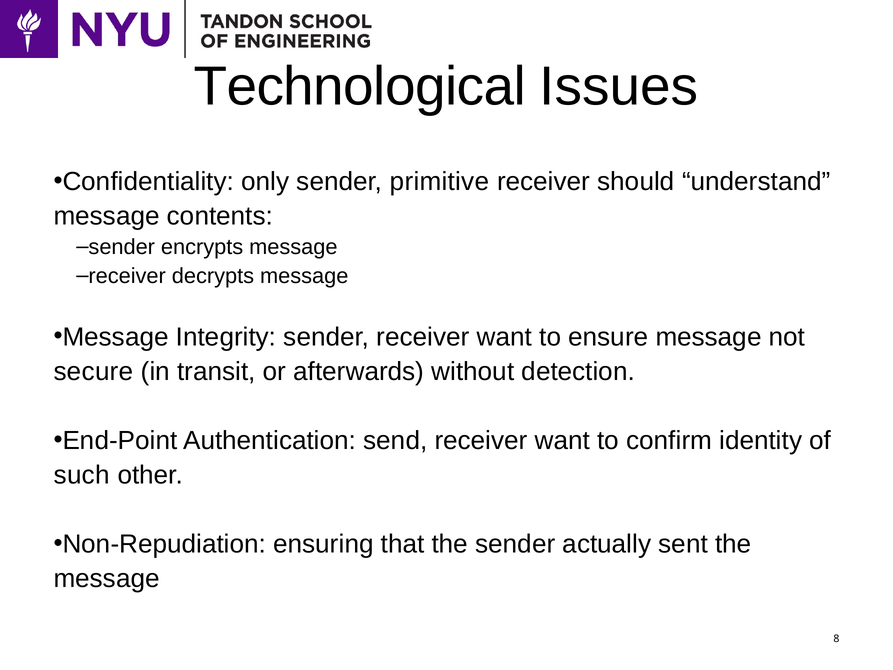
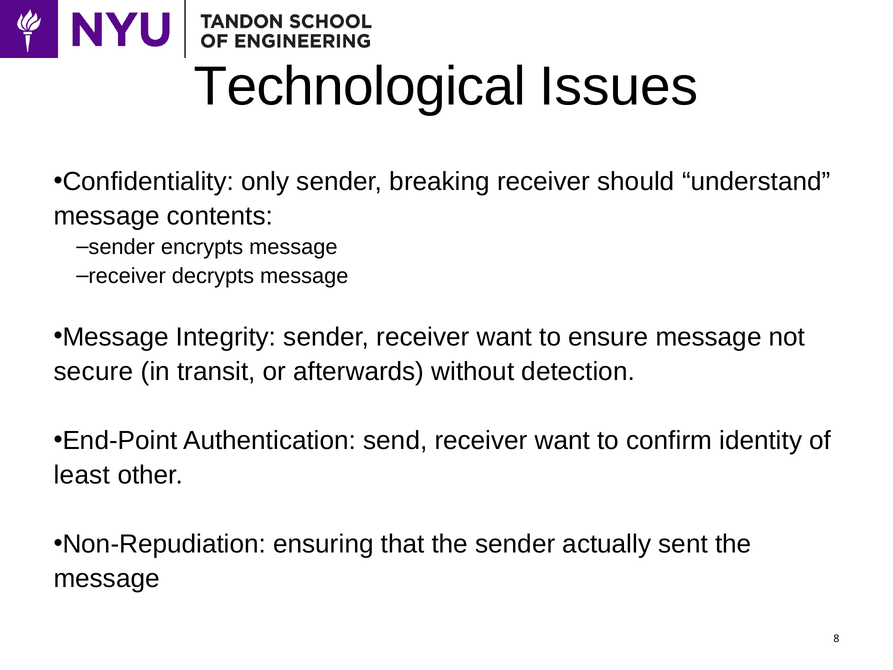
primitive: primitive -> breaking
such: such -> least
